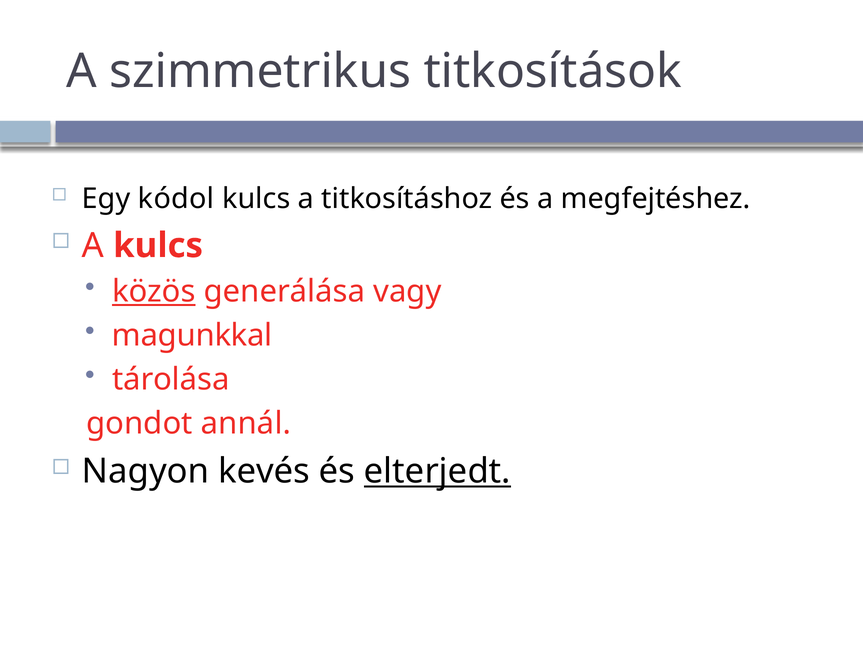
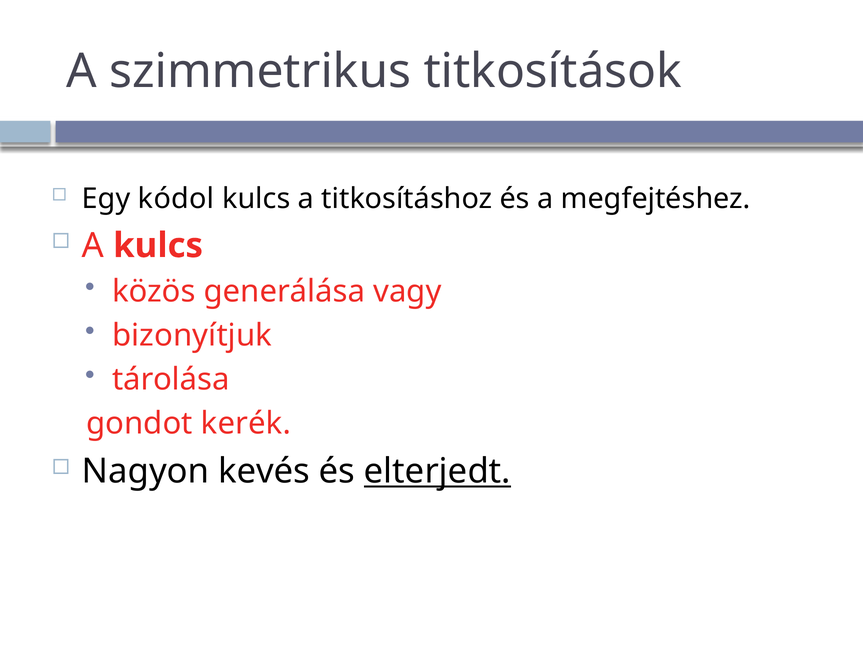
közös underline: present -> none
magunkkal: magunkkal -> bizonyítjuk
annál: annál -> kerék
